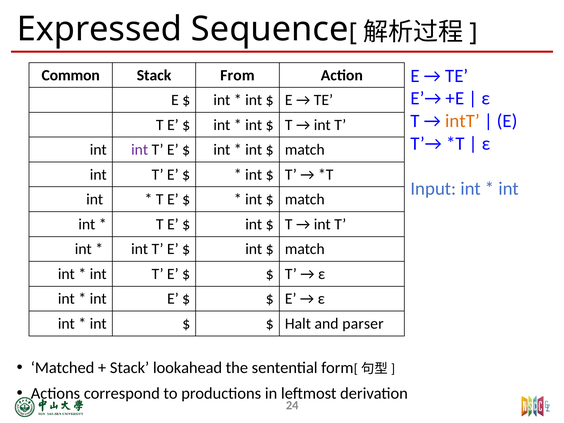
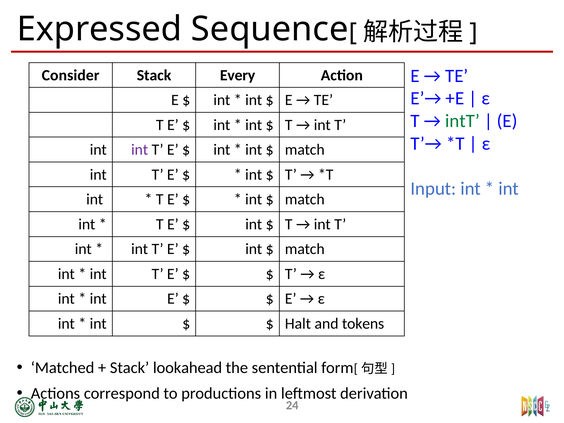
Common: Common -> Consider
From: From -> Every
intT colour: orange -> green
parser: parser -> tokens
